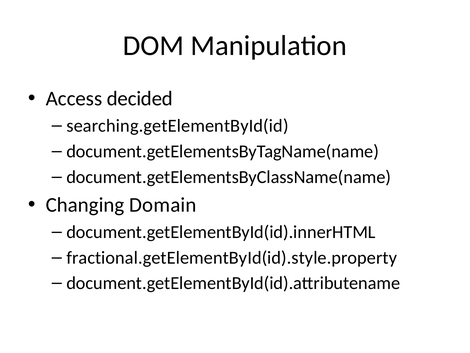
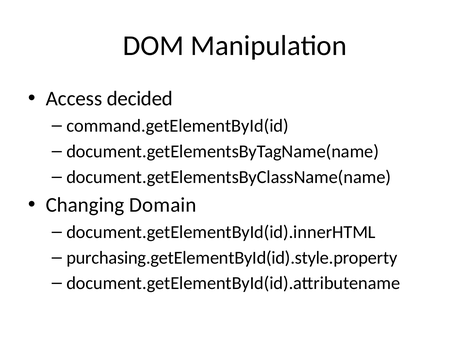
searching.getElementById(id: searching.getElementById(id -> command.getElementById(id
fractional.getElementById(id).style.property: fractional.getElementById(id).style.property -> purchasing.getElementById(id).style.property
